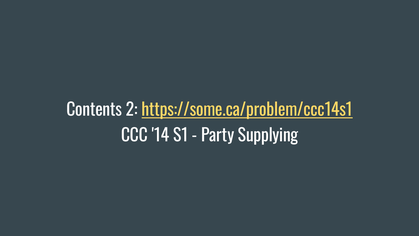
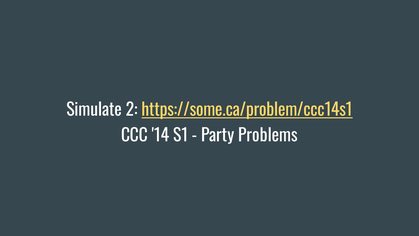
Contents: Contents -> Simulate
Supplying: Supplying -> Problems
